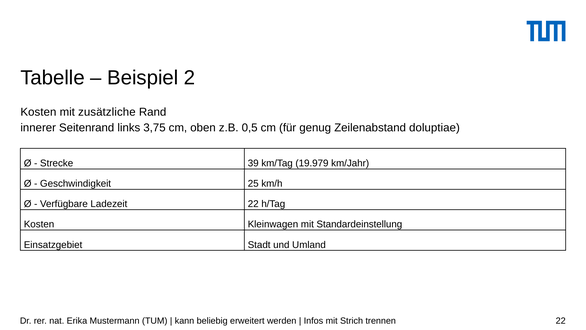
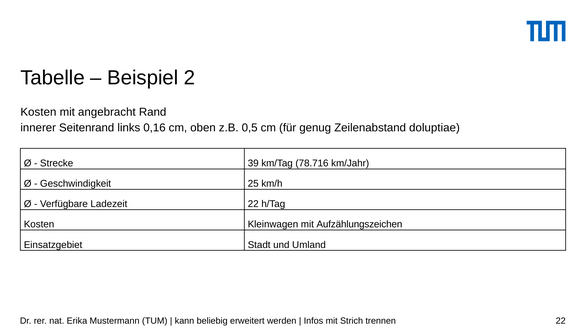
zusätzliche: zusätzliche -> angebracht
3,75: 3,75 -> 0,16
19.979: 19.979 -> 78.716
Standardeinstellung: Standardeinstellung -> Aufzählungszeichen
